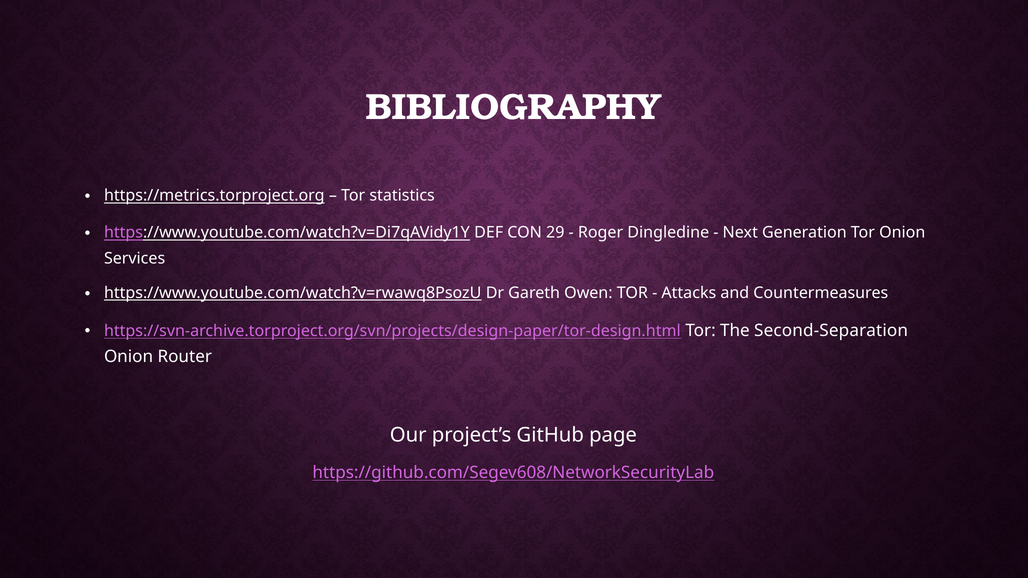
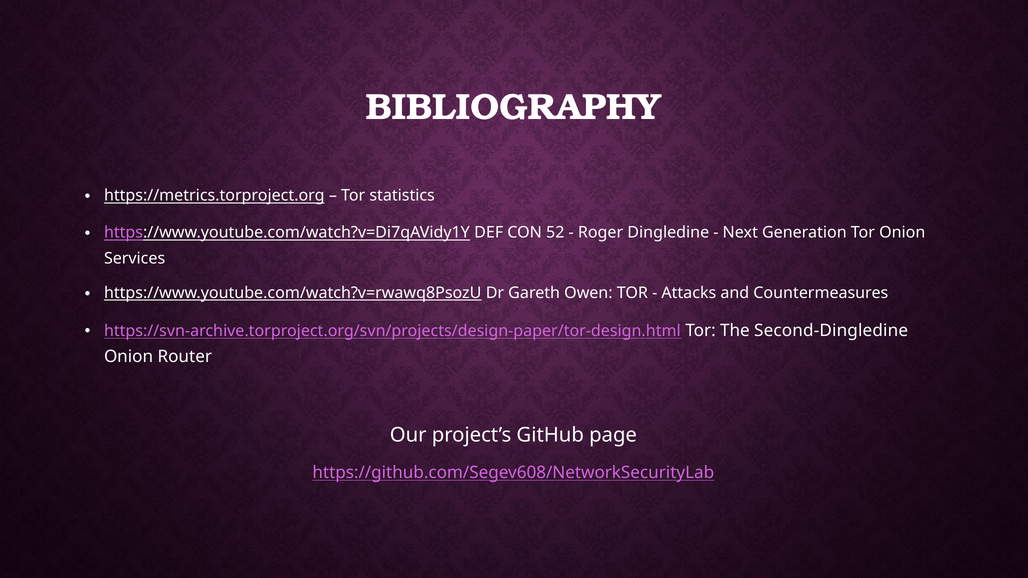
29: 29 -> 52
Second-Separation: Second-Separation -> Second-Dingledine
